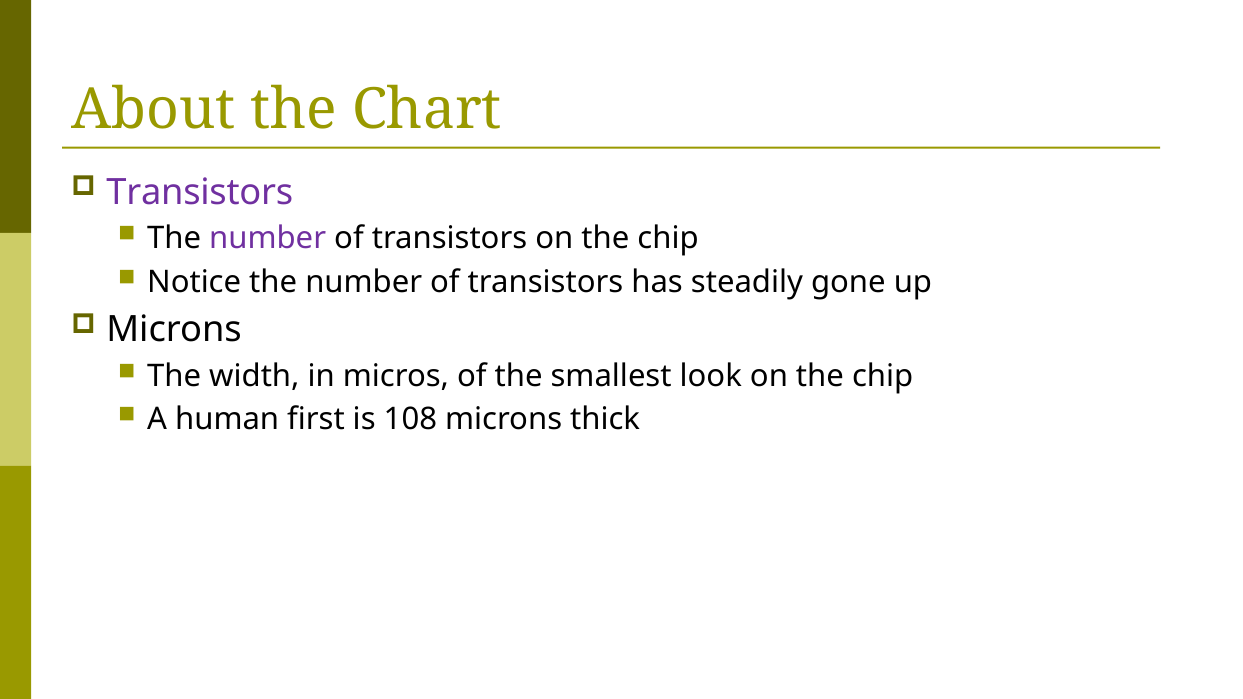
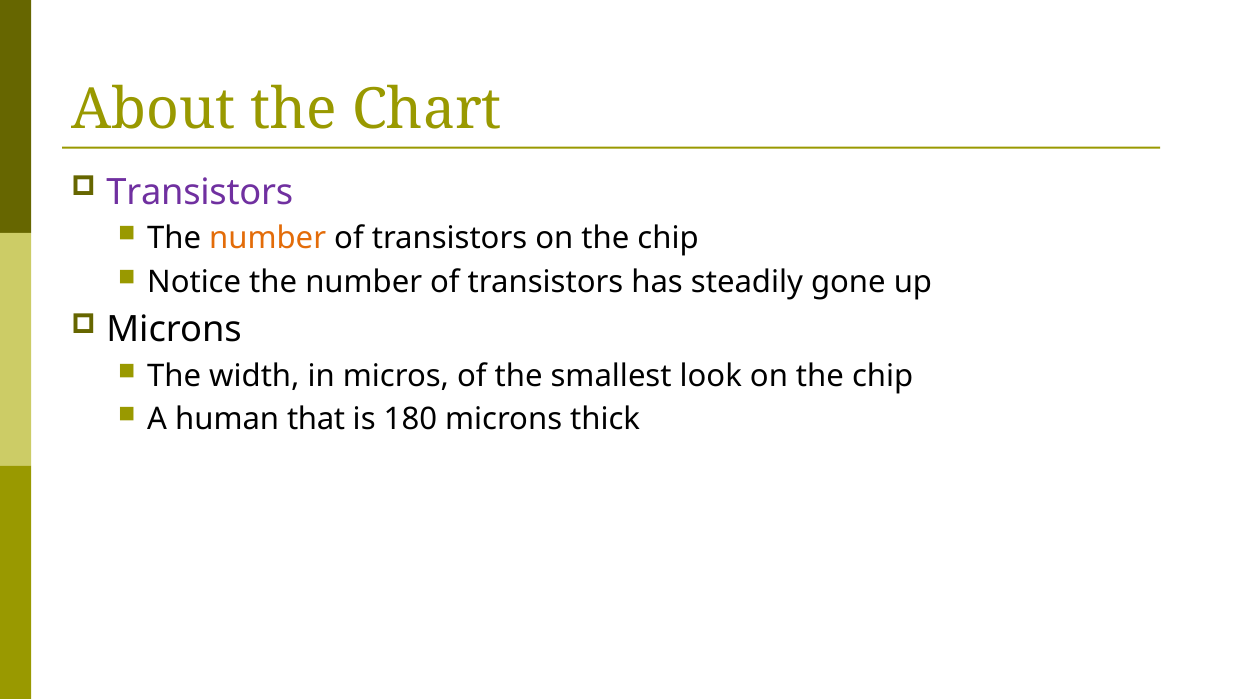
number at (268, 238) colour: purple -> orange
first: first -> that
108: 108 -> 180
